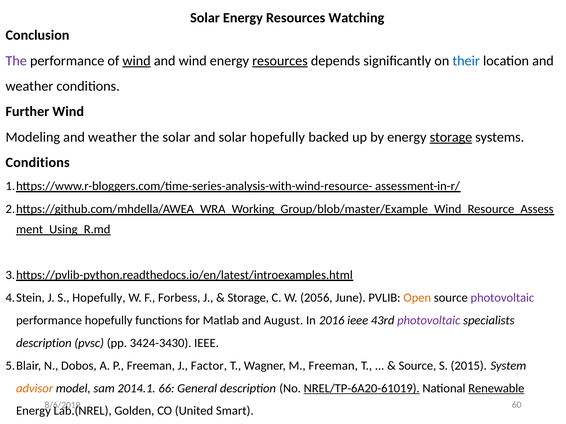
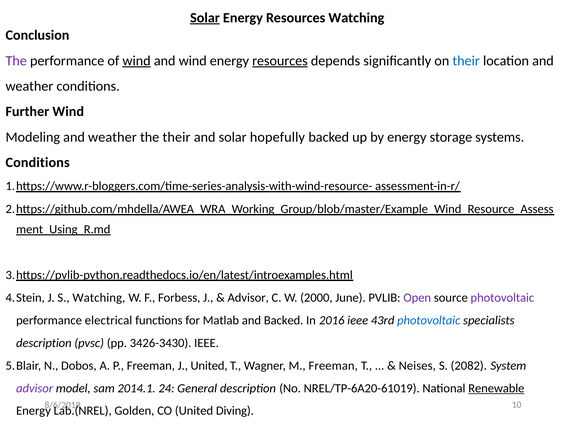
Solar at (205, 18) underline: none -> present
the solar: solar -> their
storage at (451, 137) underline: present -> none
S Hopefully: Hopefully -> Watching
Storage at (248, 298): Storage -> Advisor
2056: 2056 -> 2000
Open colour: orange -> purple
performance hopefully: hopefully -> electrical
and August: August -> Backed
photovoltaic at (429, 321) colour: purple -> blue
3424-3430: 3424-3430 -> 3426-3430
J Factor: Factor -> United
Source at (417, 366): Source -> Neises
2015: 2015 -> 2082
advisor at (35, 389) colour: orange -> purple
66: 66 -> 24
NREL/TP-6A20-61019 underline: present -> none
60: 60 -> 10
Smart: Smart -> Diving
